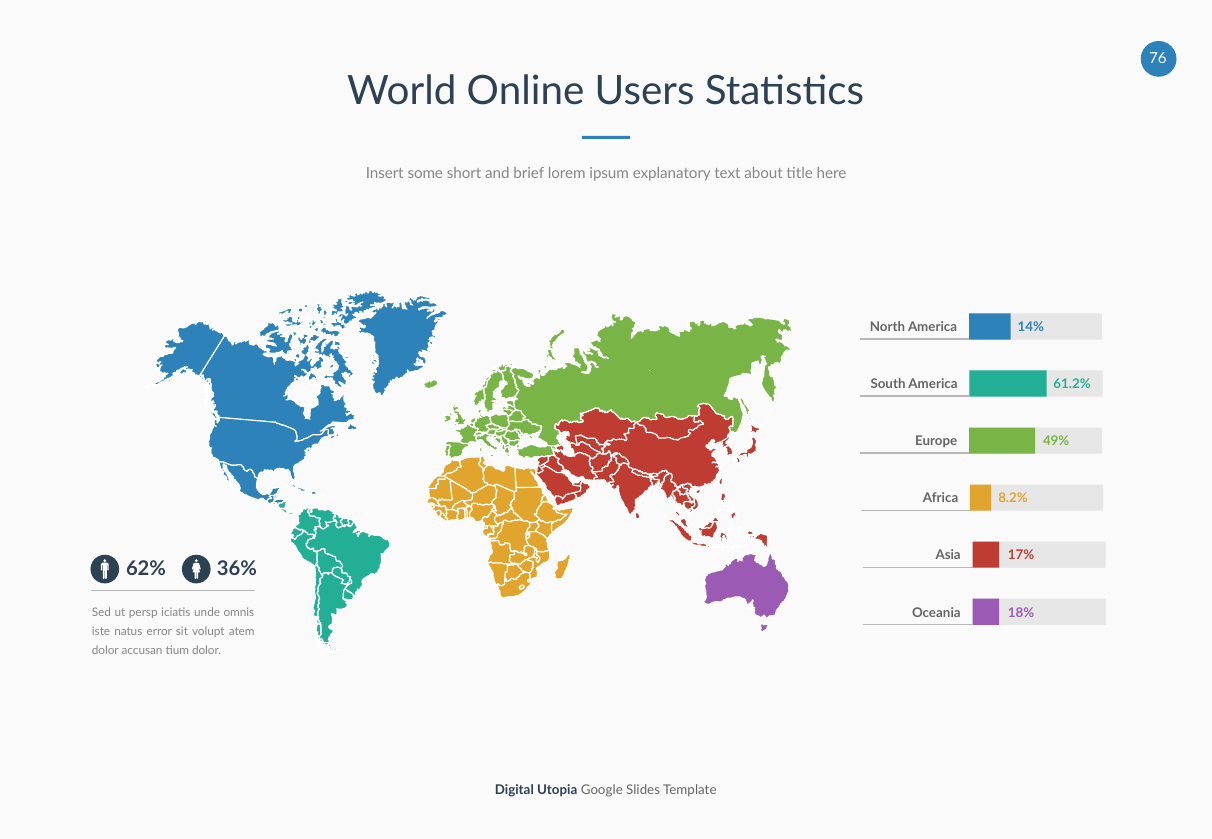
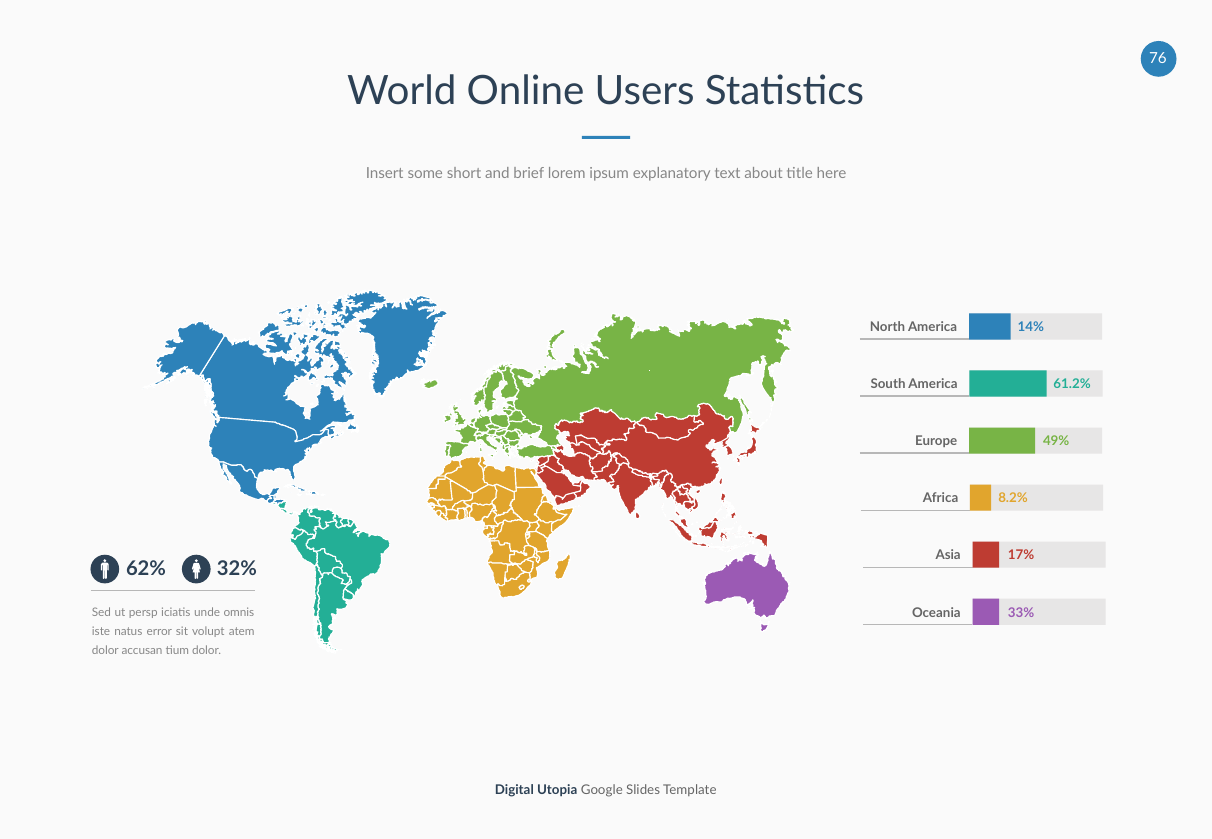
36%: 36% -> 32%
18%: 18% -> 33%
